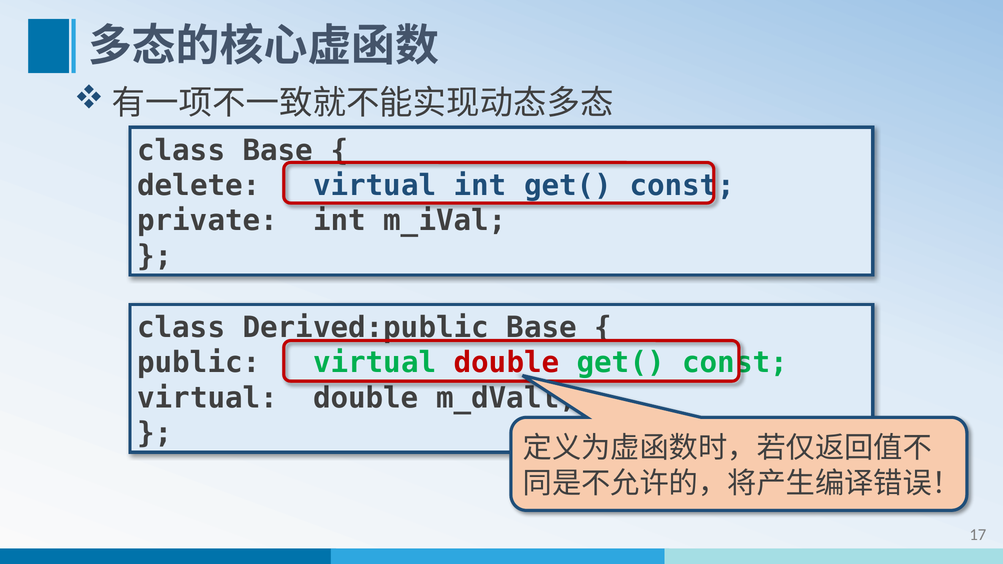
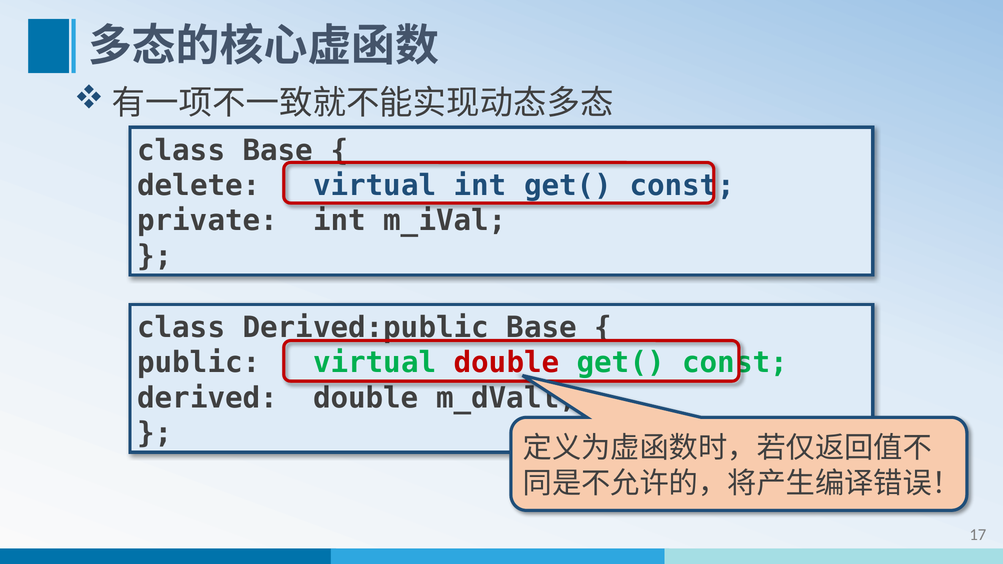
virtual at (208, 398): virtual -> derived
